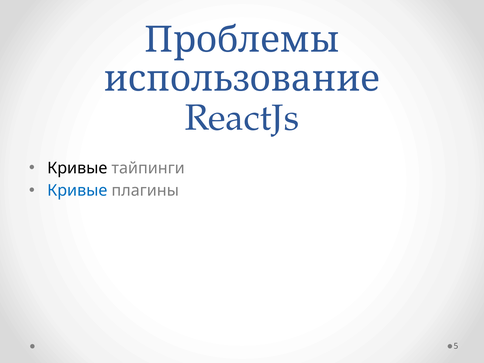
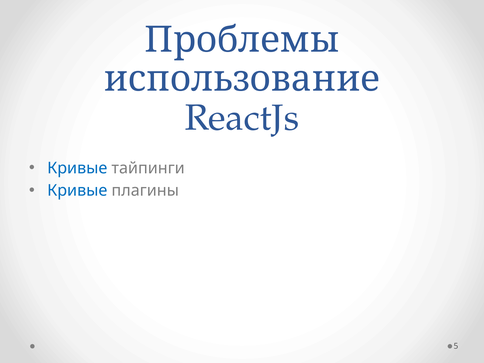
Кривые at (77, 168) colour: black -> blue
